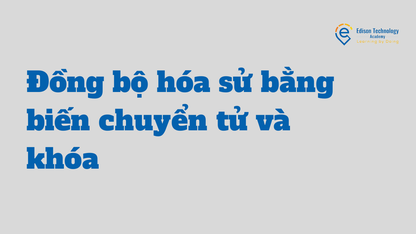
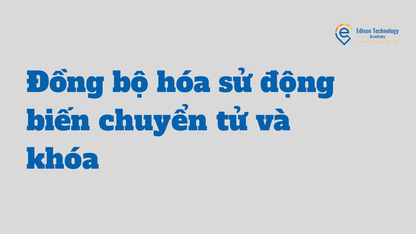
bằng: bằng -> động
